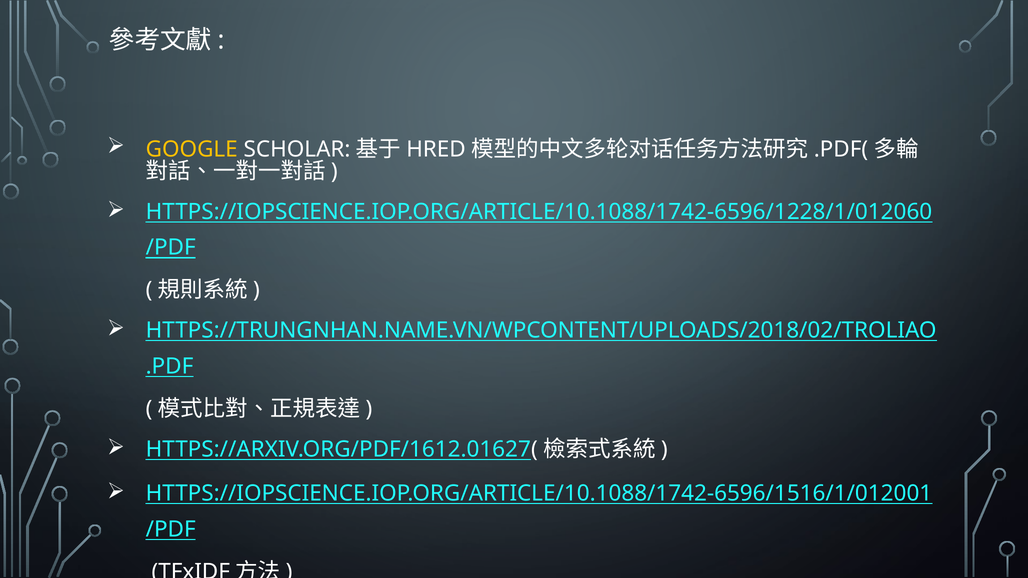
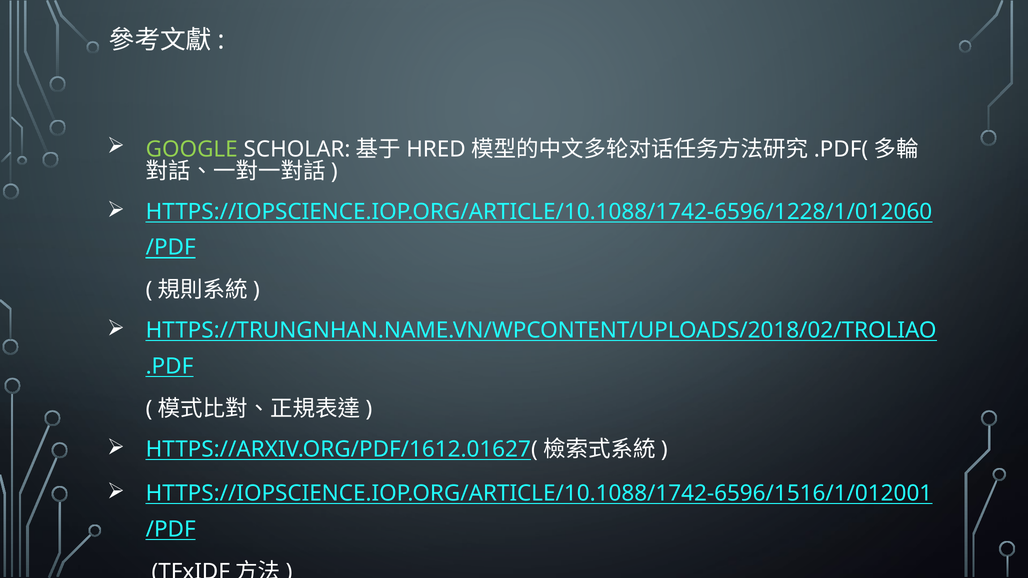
GOOGLE colour: yellow -> light green
